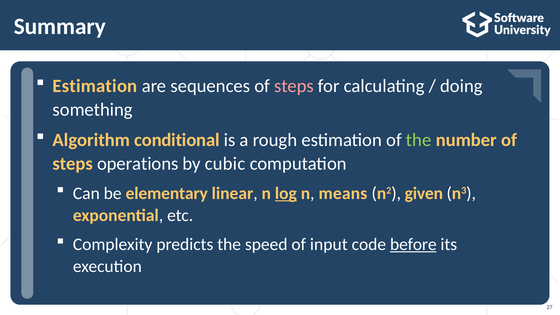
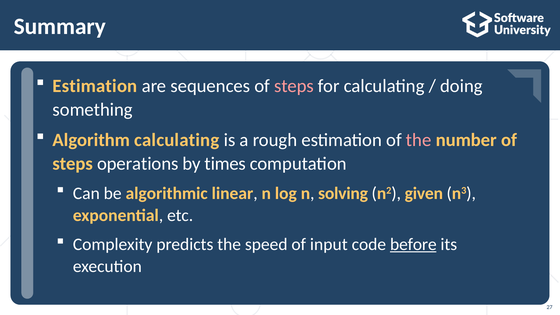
Algorithm conditional: conditional -> calculating
the at (419, 140) colour: light green -> pink
cubic: cubic -> times
elementary: elementary -> algorithmic
log underline: present -> none
means: means -> solving
